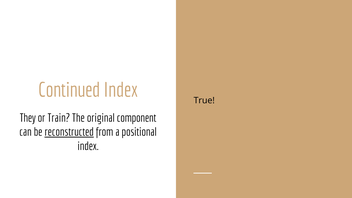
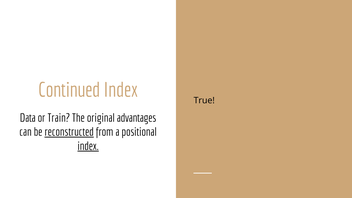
They: They -> Data
component: component -> advantages
index at (88, 146) underline: none -> present
